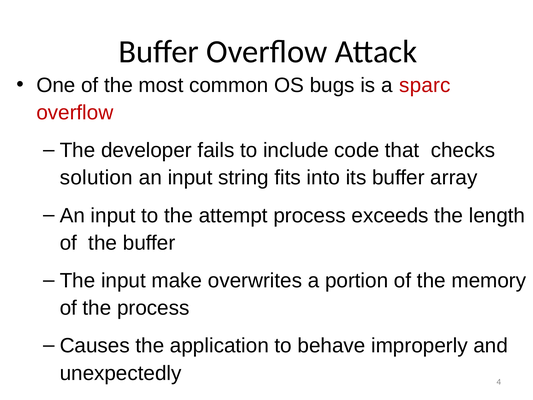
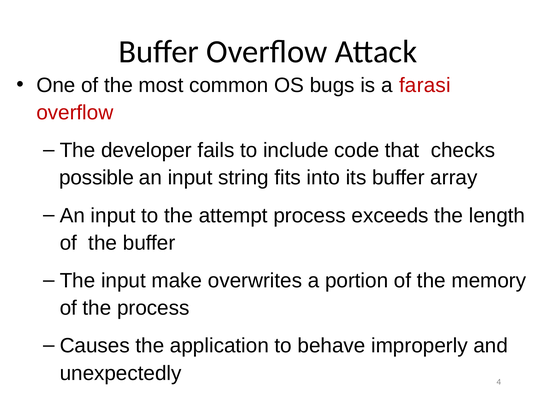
sparc: sparc -> farasi
solution: solution -> possible
